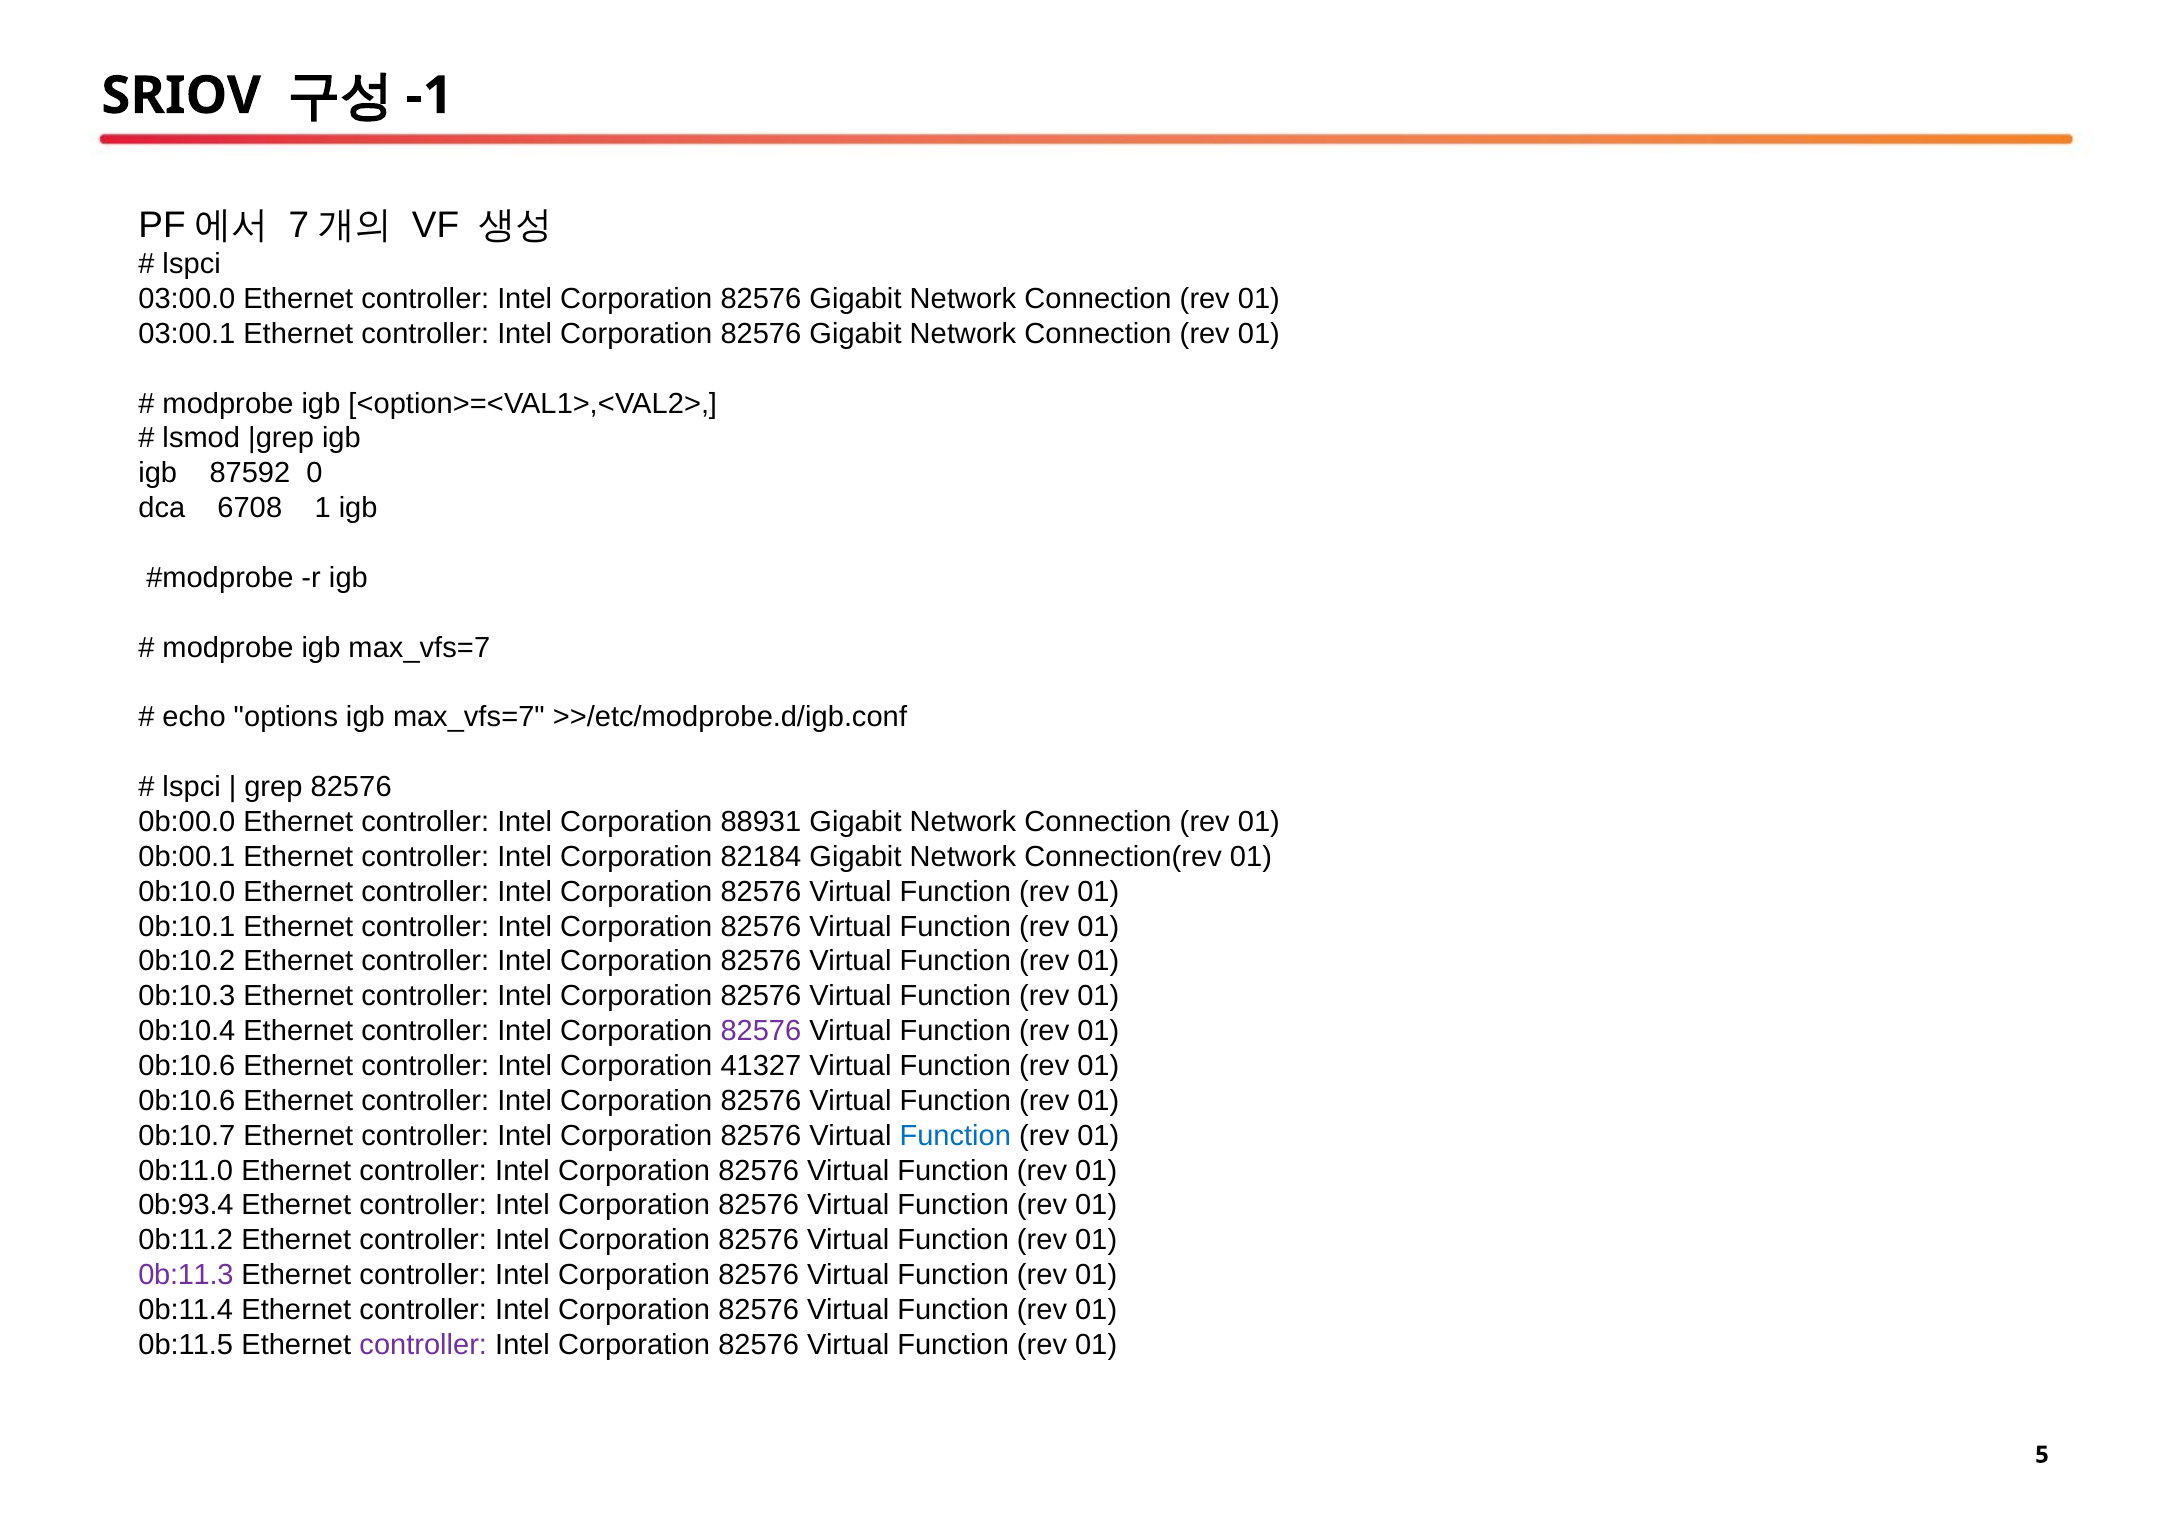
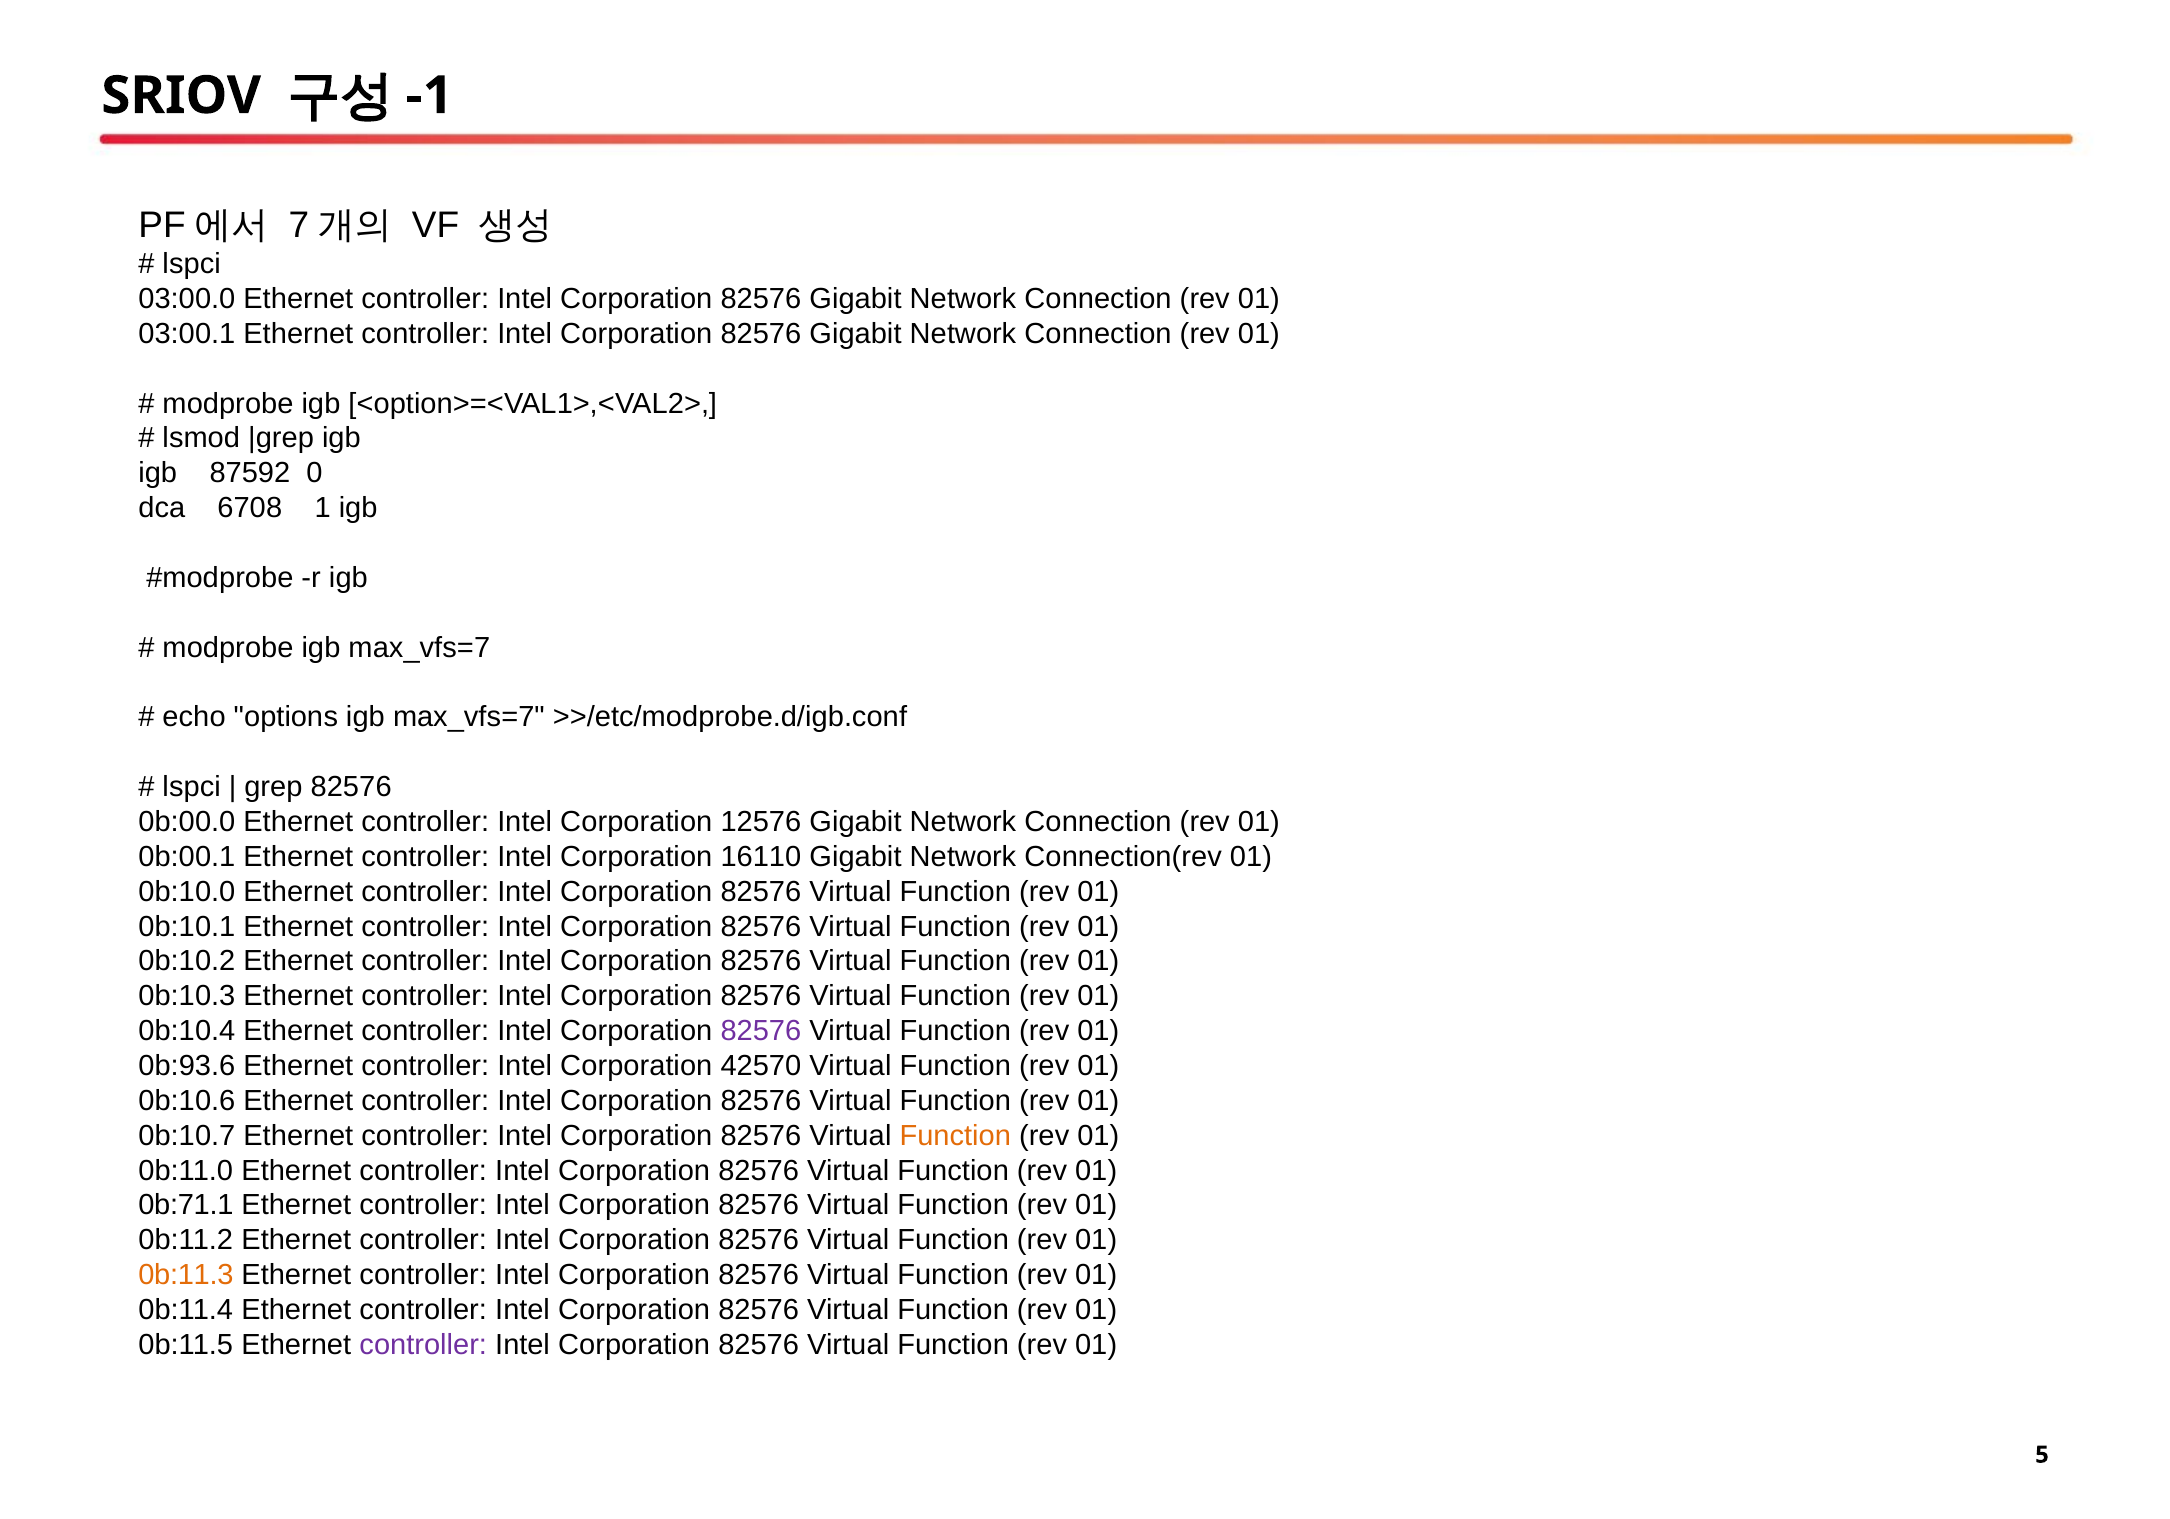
88931: 88931 -> 12576
82184: 82184 -> 16110
0b:10.6 at (187, 1066): 0b:10.6 -> 0b:93.6
41327: 41327 -> 42570
Function at (955, 1136) colour: blue -> orange
0b:93.4: 0b:93.4 -> 0b:71.1
0b:11.3 colour: purple -> orange
